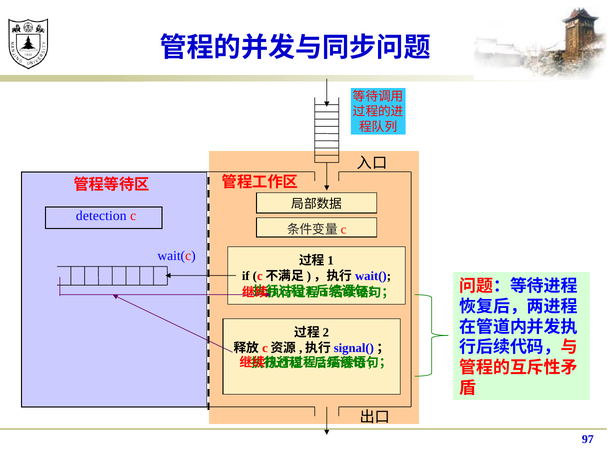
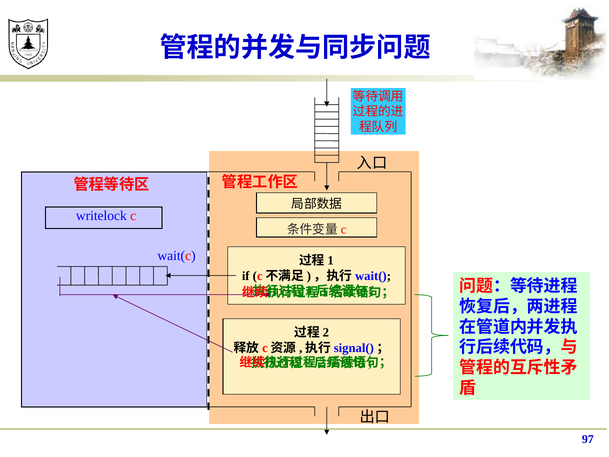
detection: detection -> writelock
